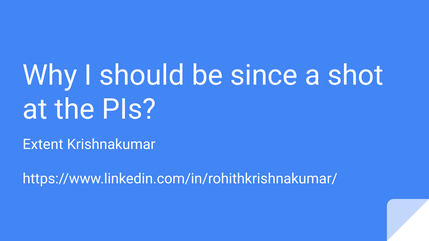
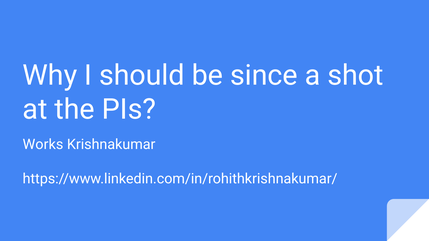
Extent: Extent -> Works
